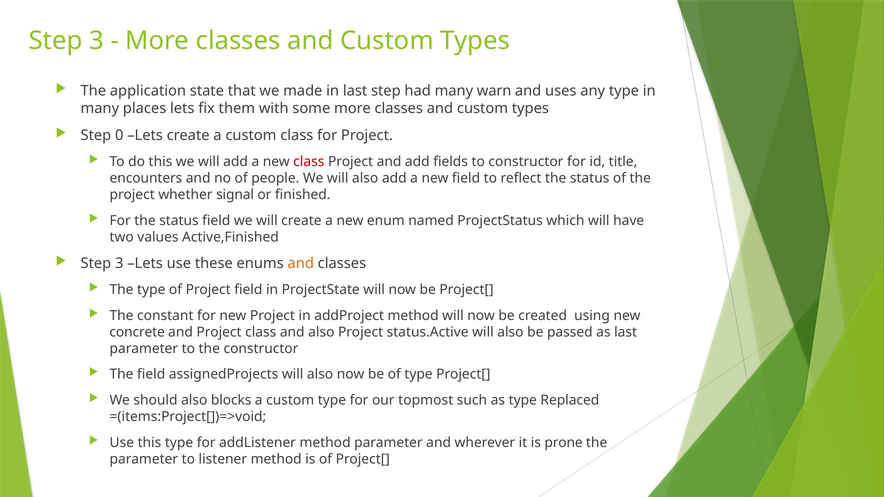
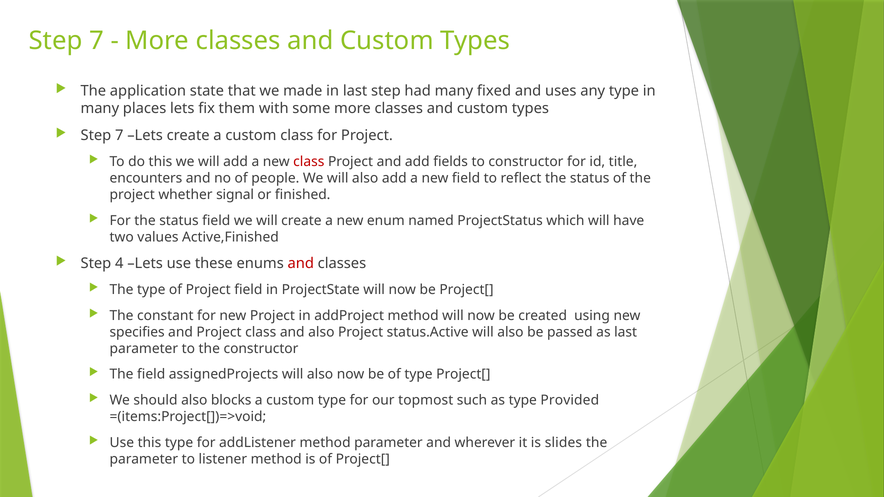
3 at (97, 41): 3 -> 7
warn: warn -> fixed
0 at (119, 135): 0 -> 7
3 at (119, 264): 3 -> 4
and at (301, 264) colour: orange -> red
concrete: concrete -> specifies
Replaced: Replaced -> Provided
prone: prone -> slides
